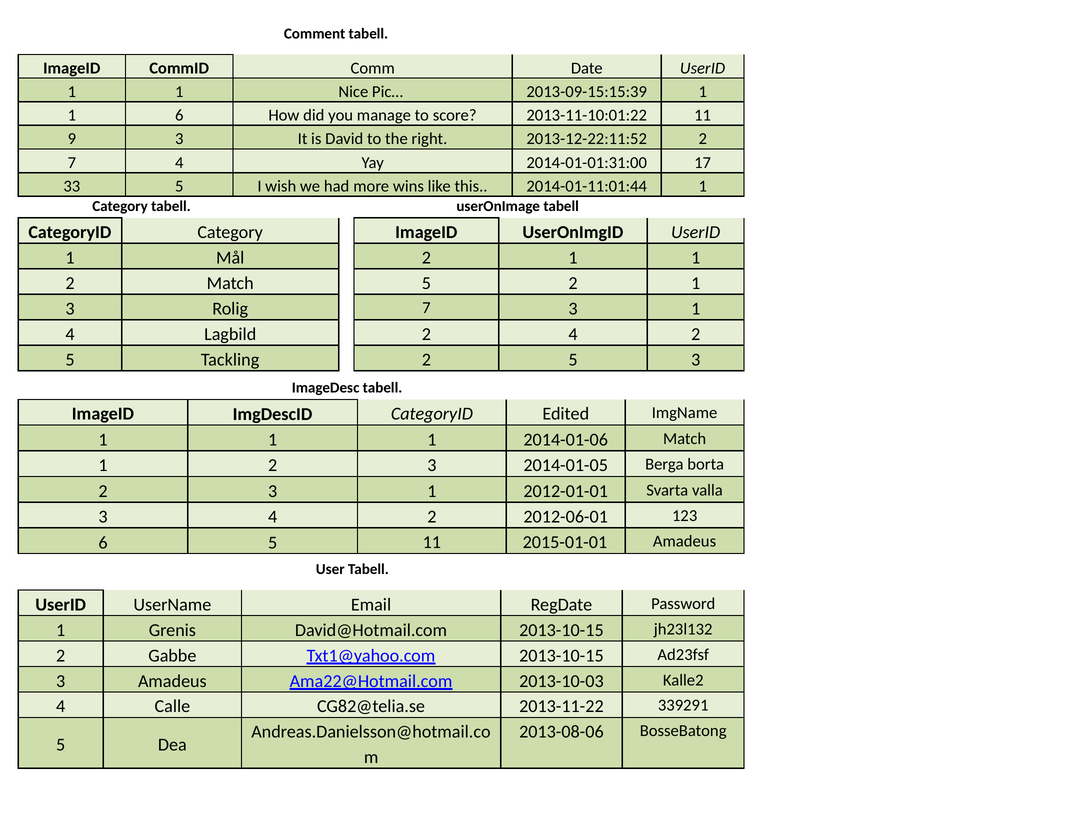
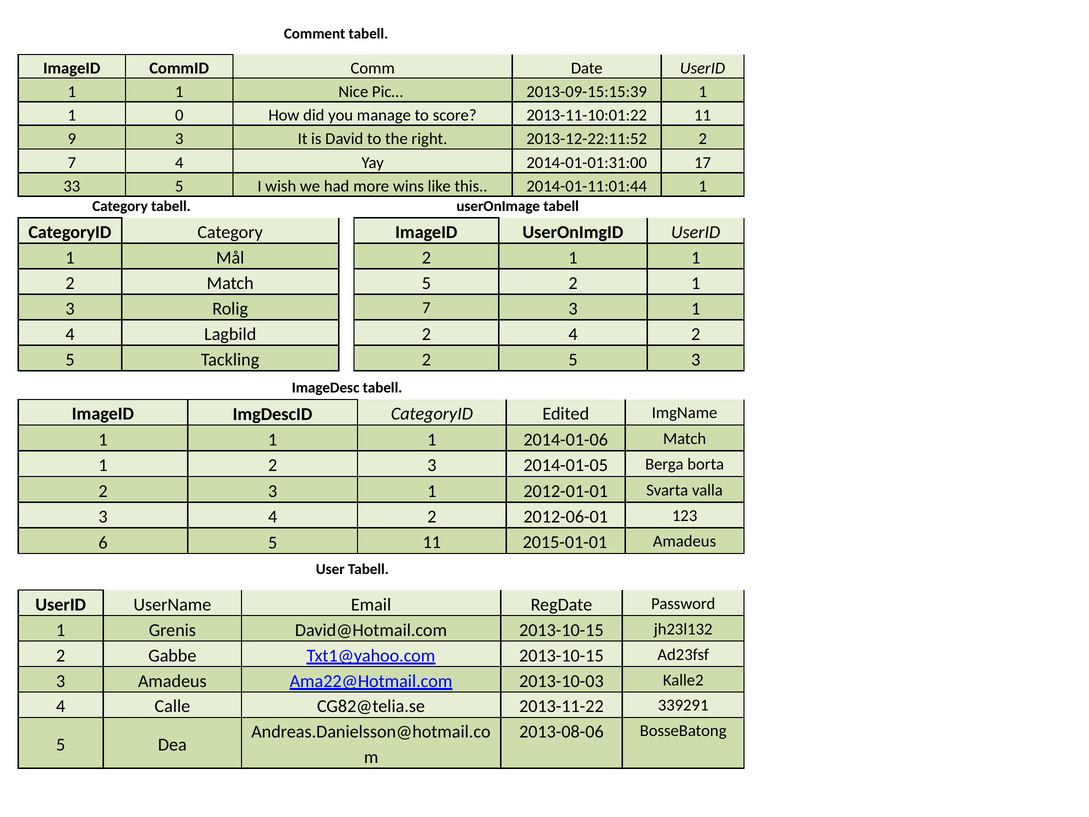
1 6: 6 -> 0
